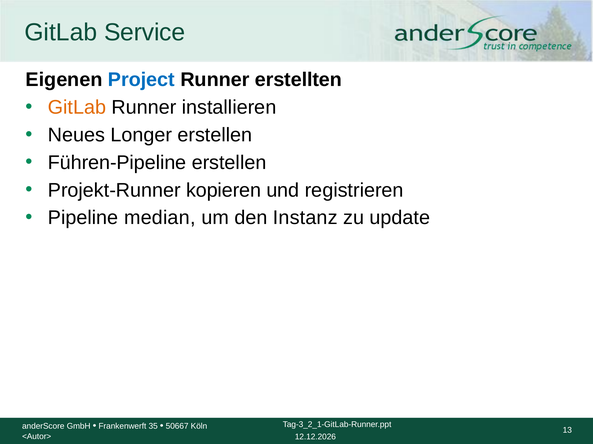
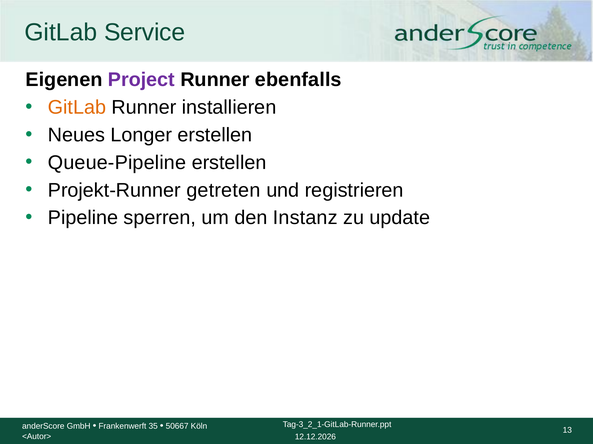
Project colour: blue -> purple
erstellten: erstellten -> ebenfalls
Führen-Pipeline: Führen-Pipeline -> Queue-Pipeline
kopieren: kopieren -> getreten
median: median -> sperren
